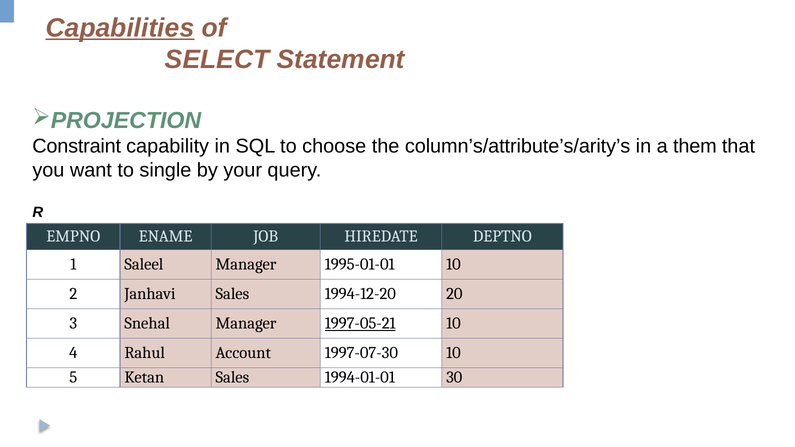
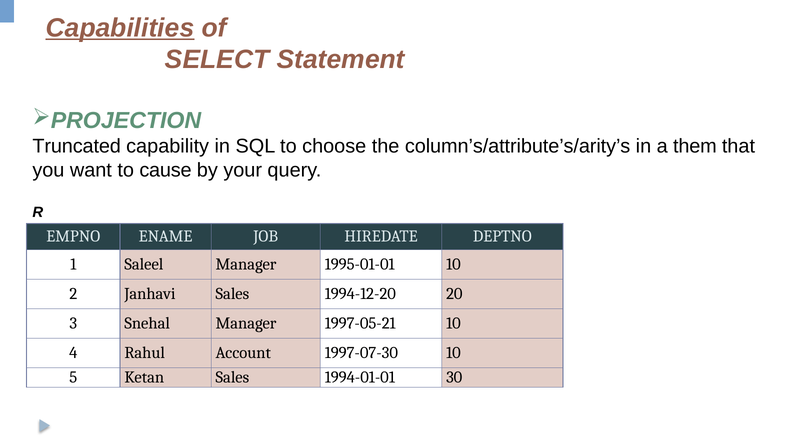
Constraint: Constraint -> Truncated
single: single -> cause
1997-05-21 underline: present -> none
